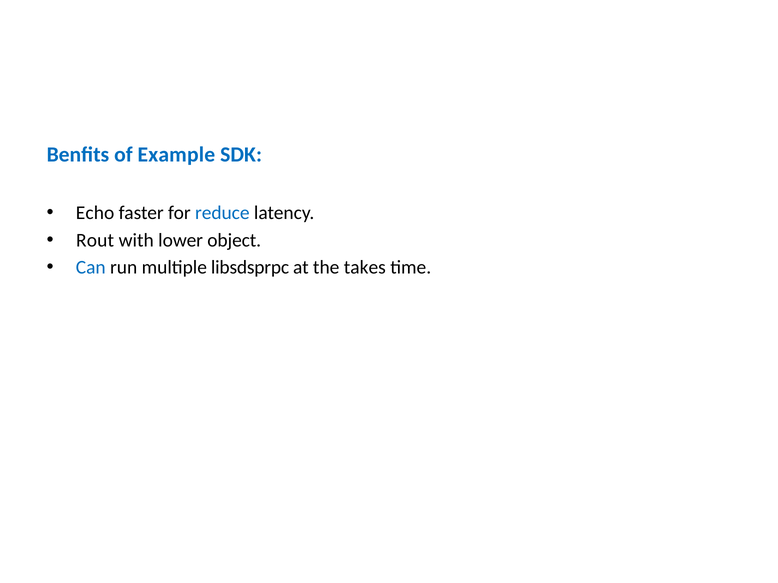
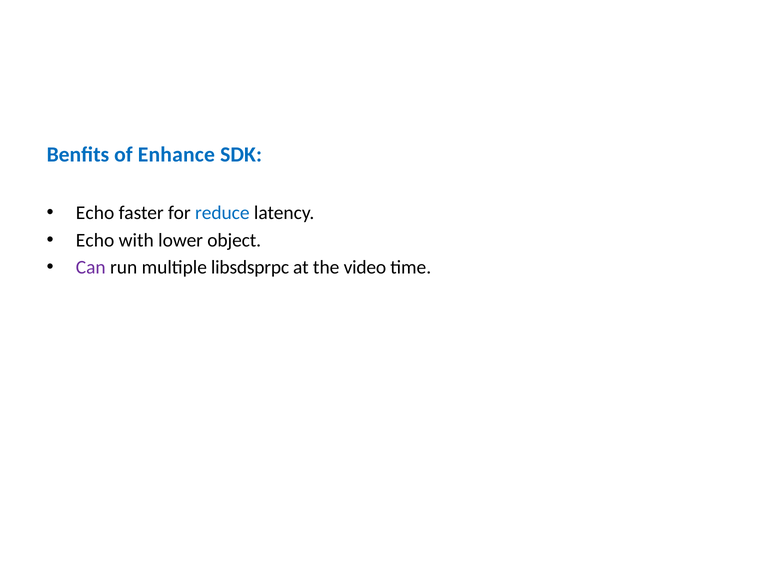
Example: Example -> Enhance
Rout at (95, 240): Rout -> Echo
Can colour: blue -> purple
takes: takes -> video
